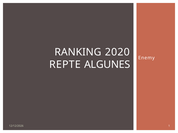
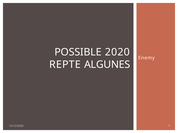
RANKING: RANKING -> POSSIBLE
